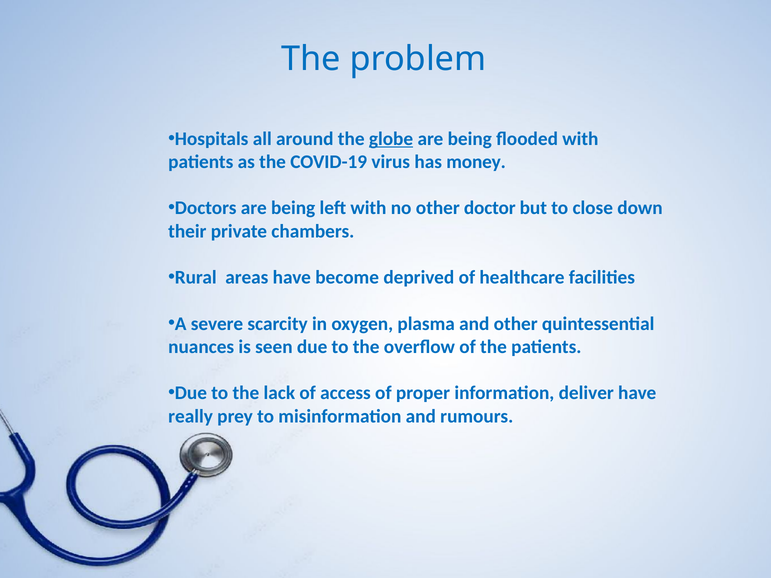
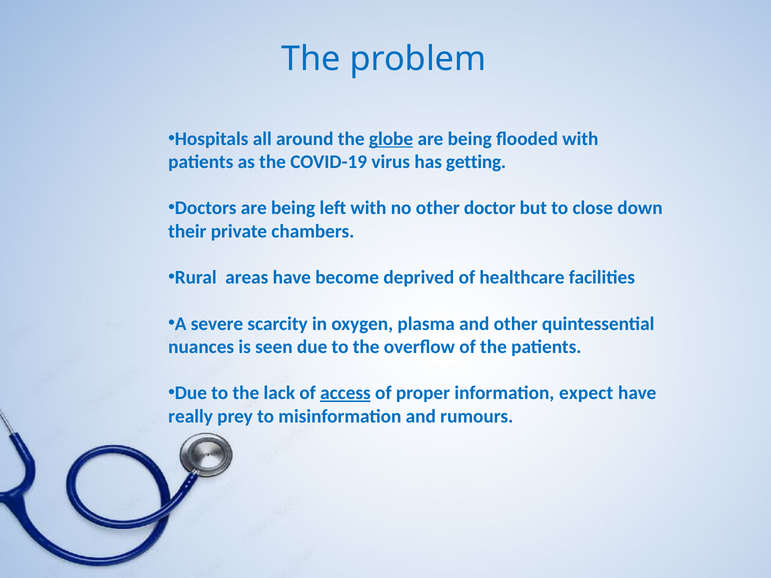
money: money -> getting
access underline: none -> present
deliver: deliver -> expect
